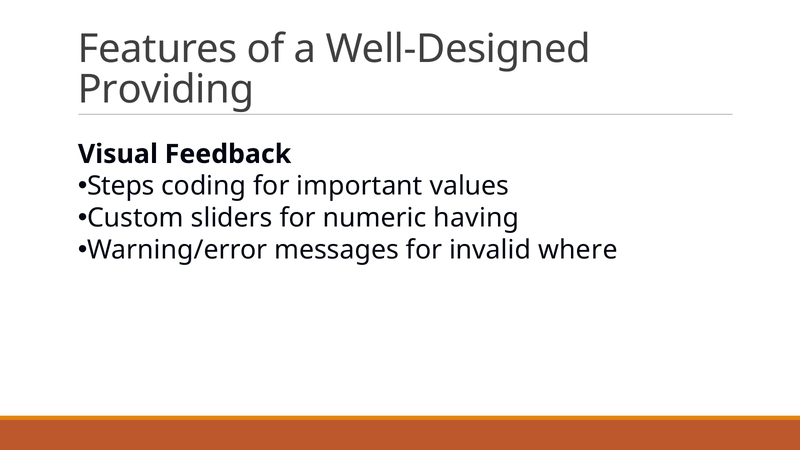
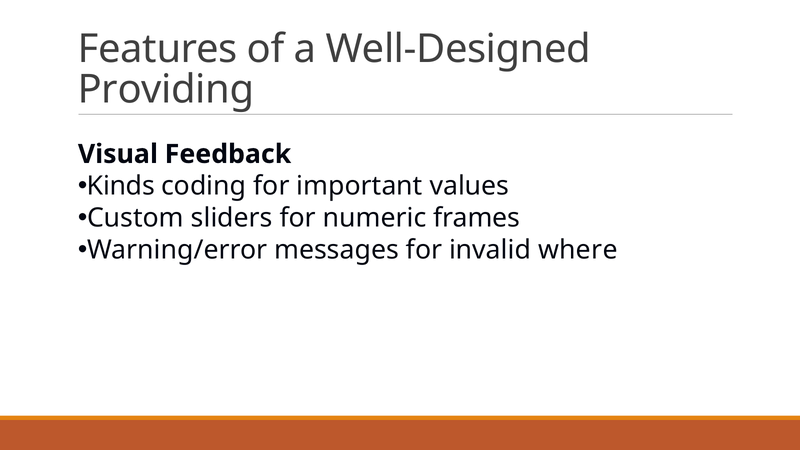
Steps: Steps -> Kinds
having: having -> frames
